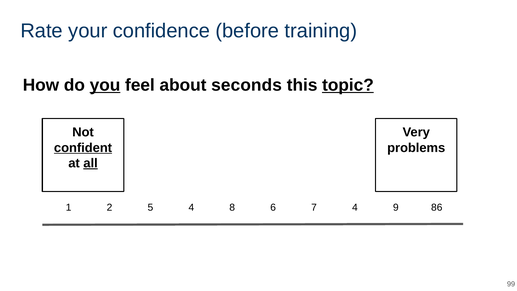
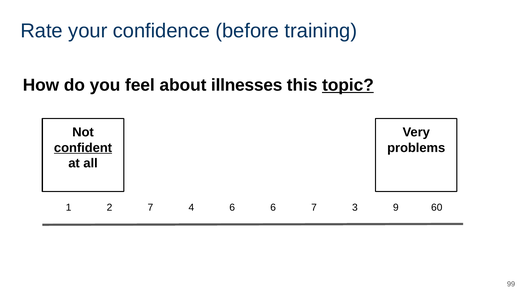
you underline: present -> none
seconds: seconds -> illnesses
all underline: present -> none
2 5: 5 -> 7
4 8: 8 -> 6
7 4: 4 -> 3
86: 86 -> 60
